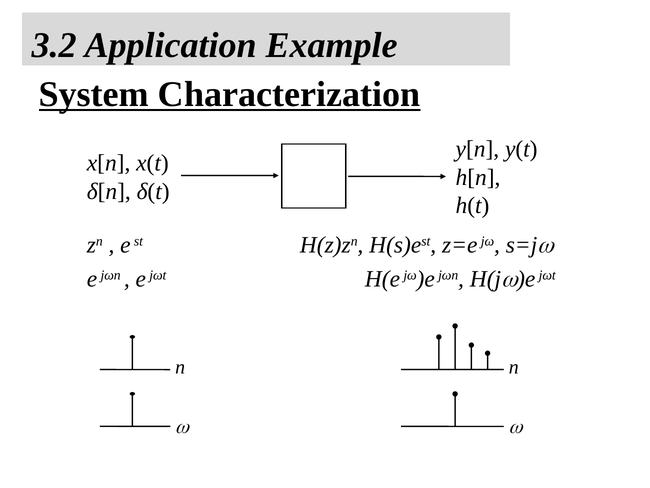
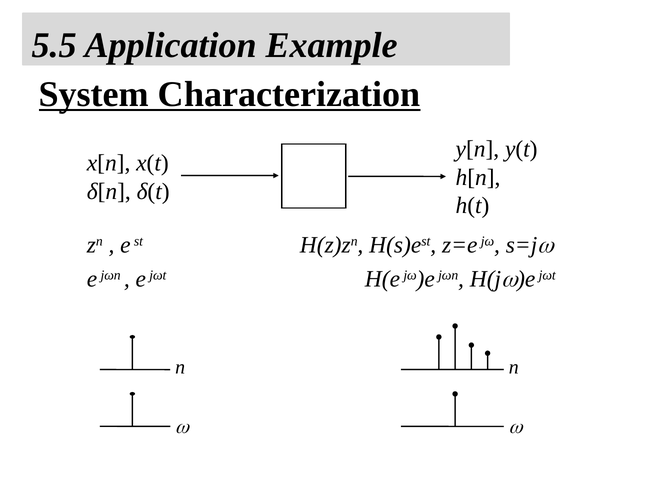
3.2: 3.2 -> 5.5
